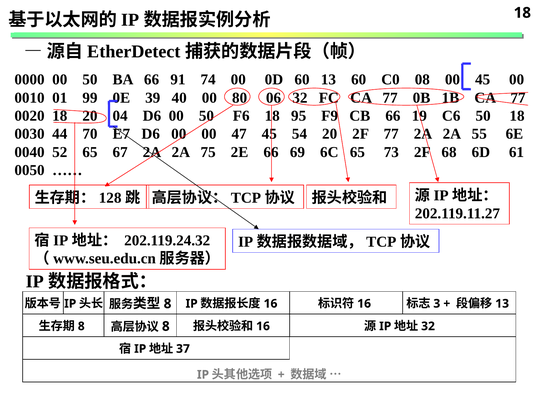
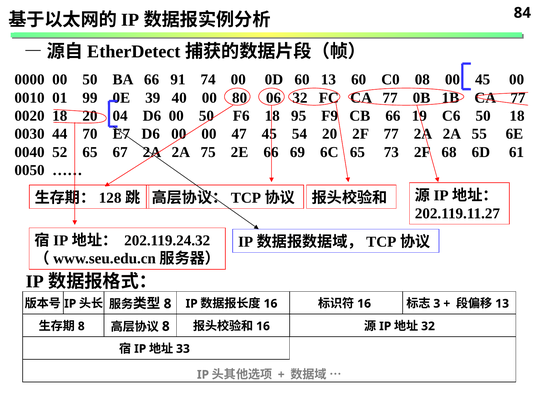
18 at (522, 13): 18 -> 84
37: 37 -> 33
